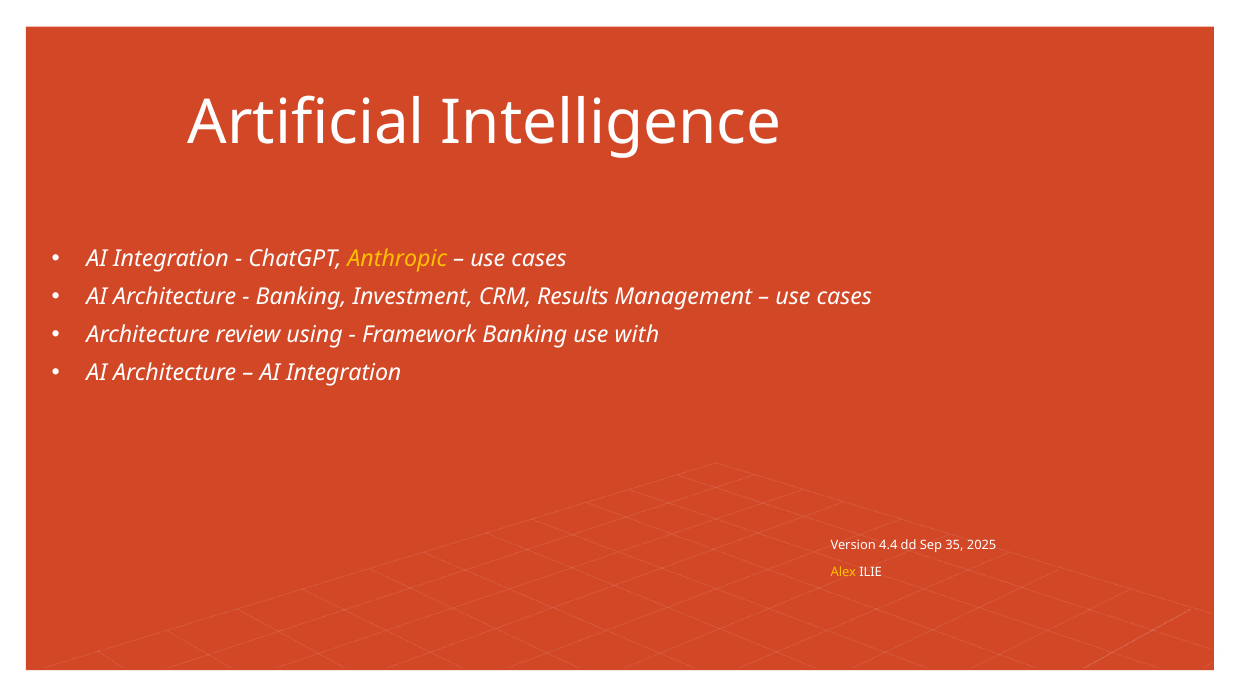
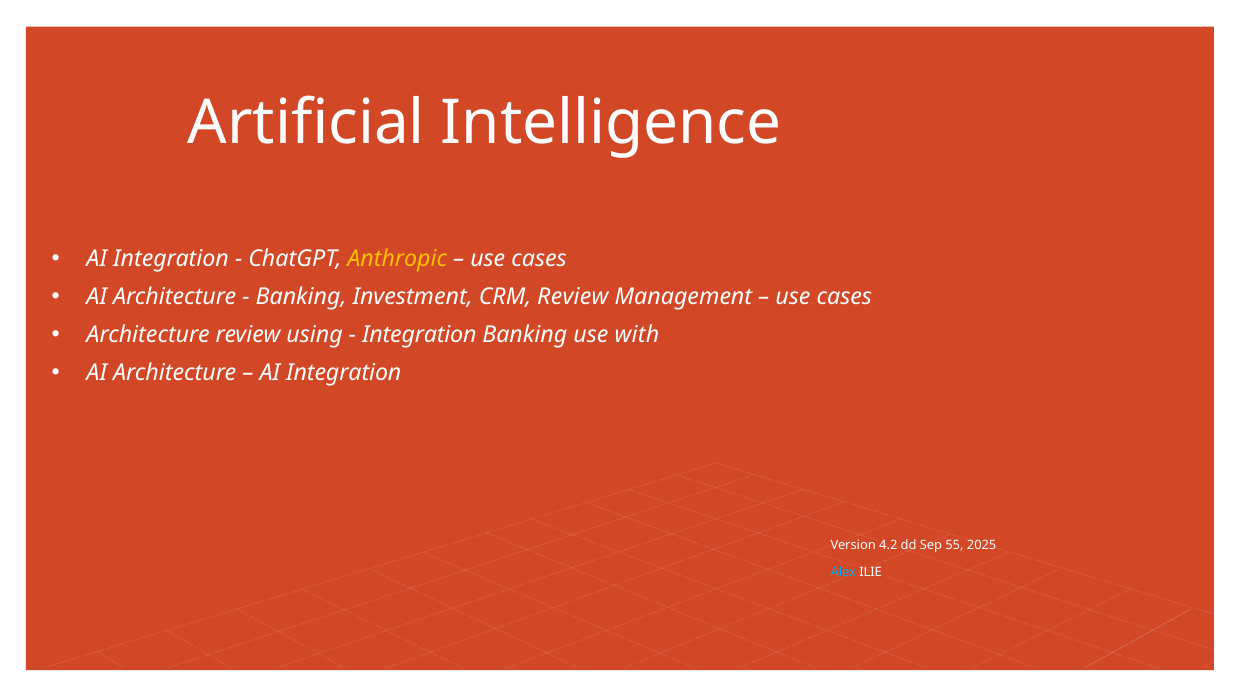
CRM Results: Results -> Review
Framework at (419, 335): Framework -> Integration
4.4: 4.4 -> 4.2
35: 35 -> 55
Alex colour: yellow -> light blue
